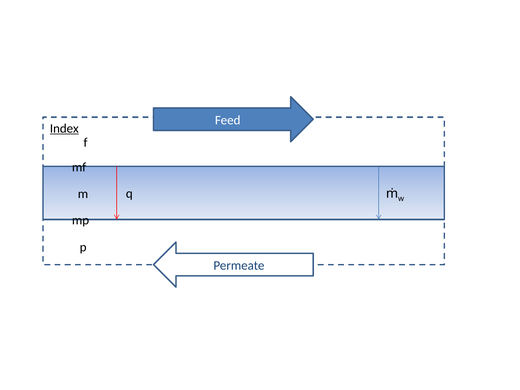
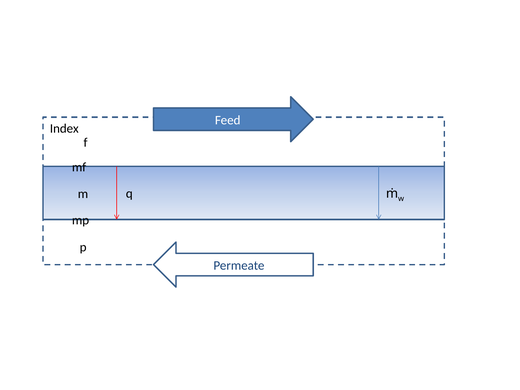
Index underline: present -> none
